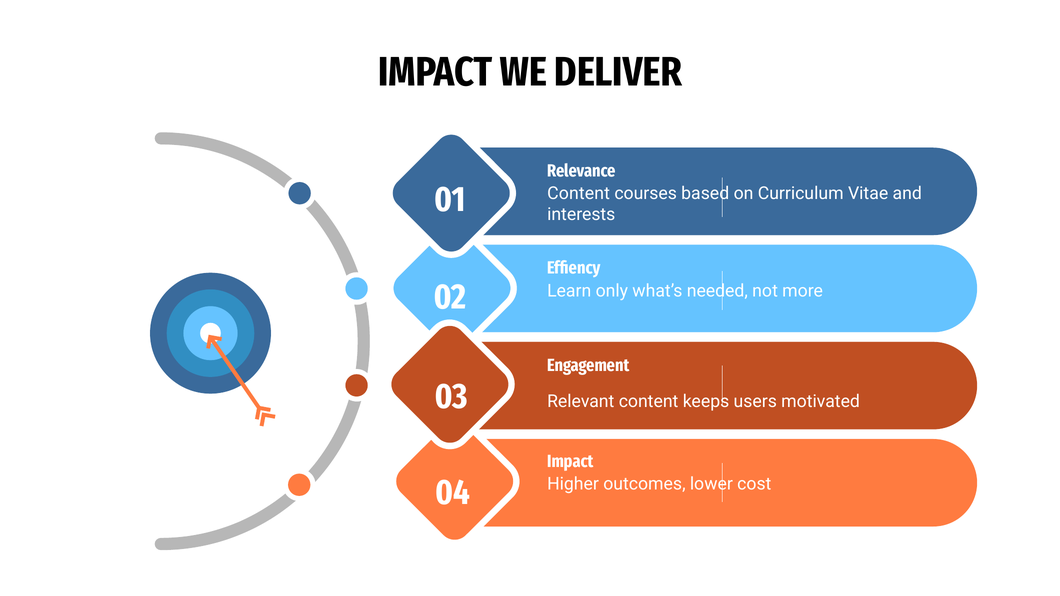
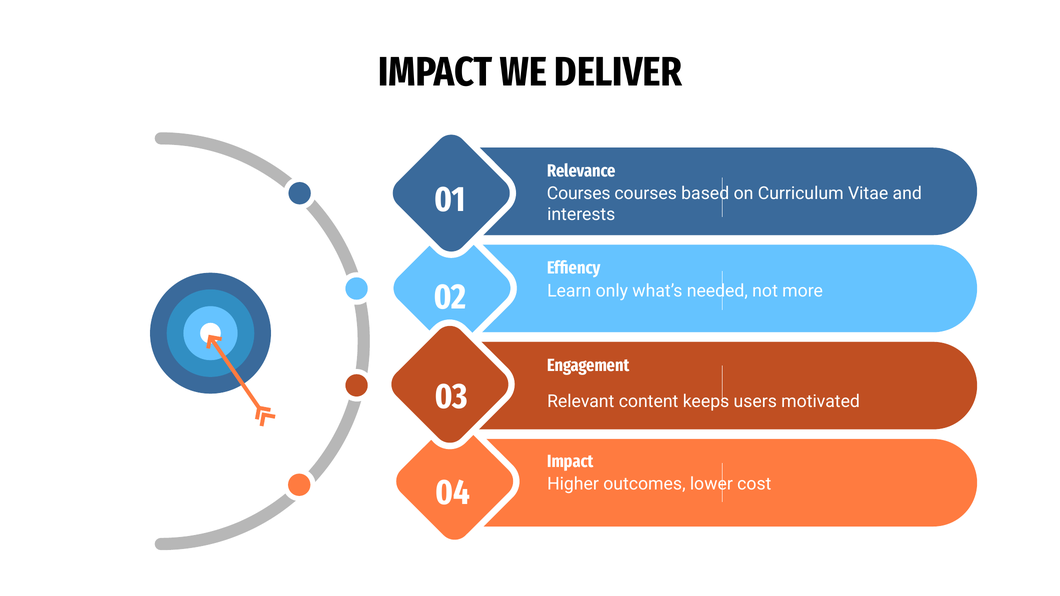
Content at (579, 194): Content -> Courses
